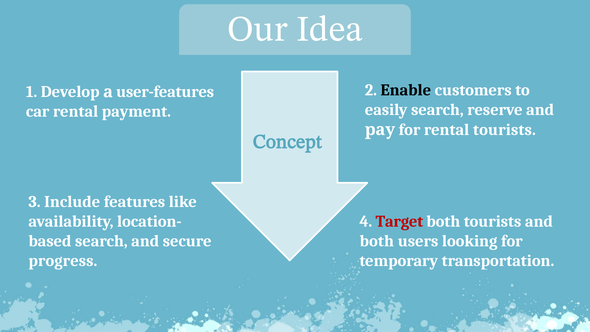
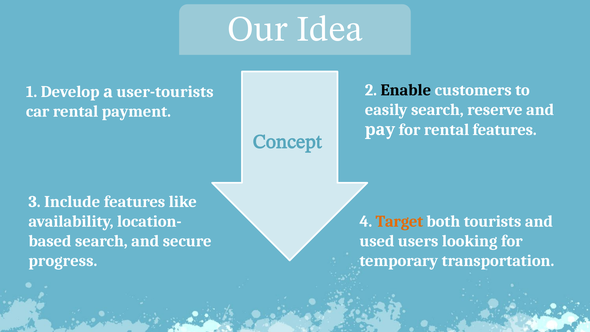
user-features: user-features -> user-tourists
rental tourists: tourists -> features
Target colour: red -> orange
both at (377, 241): both -> used
